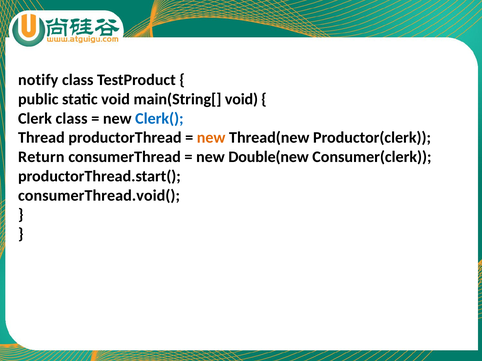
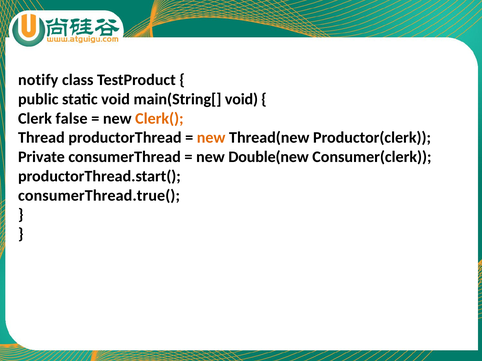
Clerk class: class -> false
Clerk( colour: blue -> orange
Return: Return -> Private
consumerThread.void(: consumerThread.void( -> consumerThread.true(
